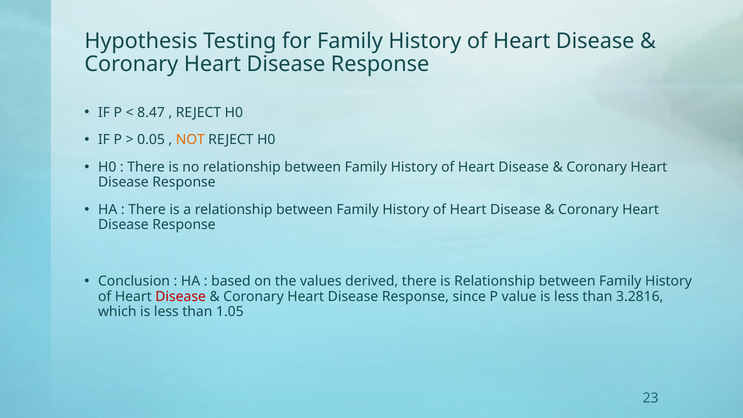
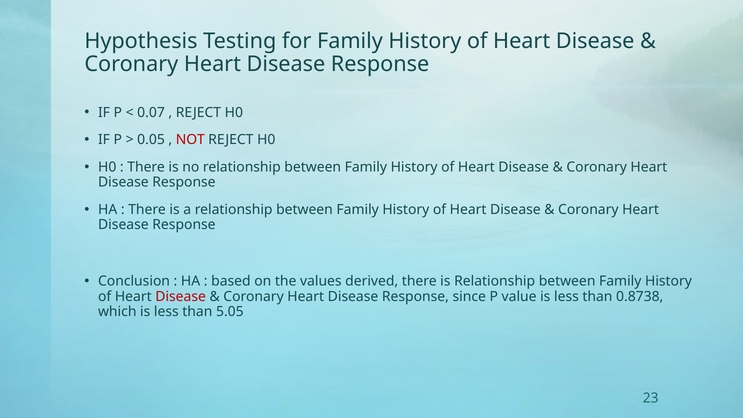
8.47: 8.47 -> 0.07
NOT colour: orange -> red
3.2816: 3.2816 -> 0.8738
1.05: 1.05 -> 5.05
